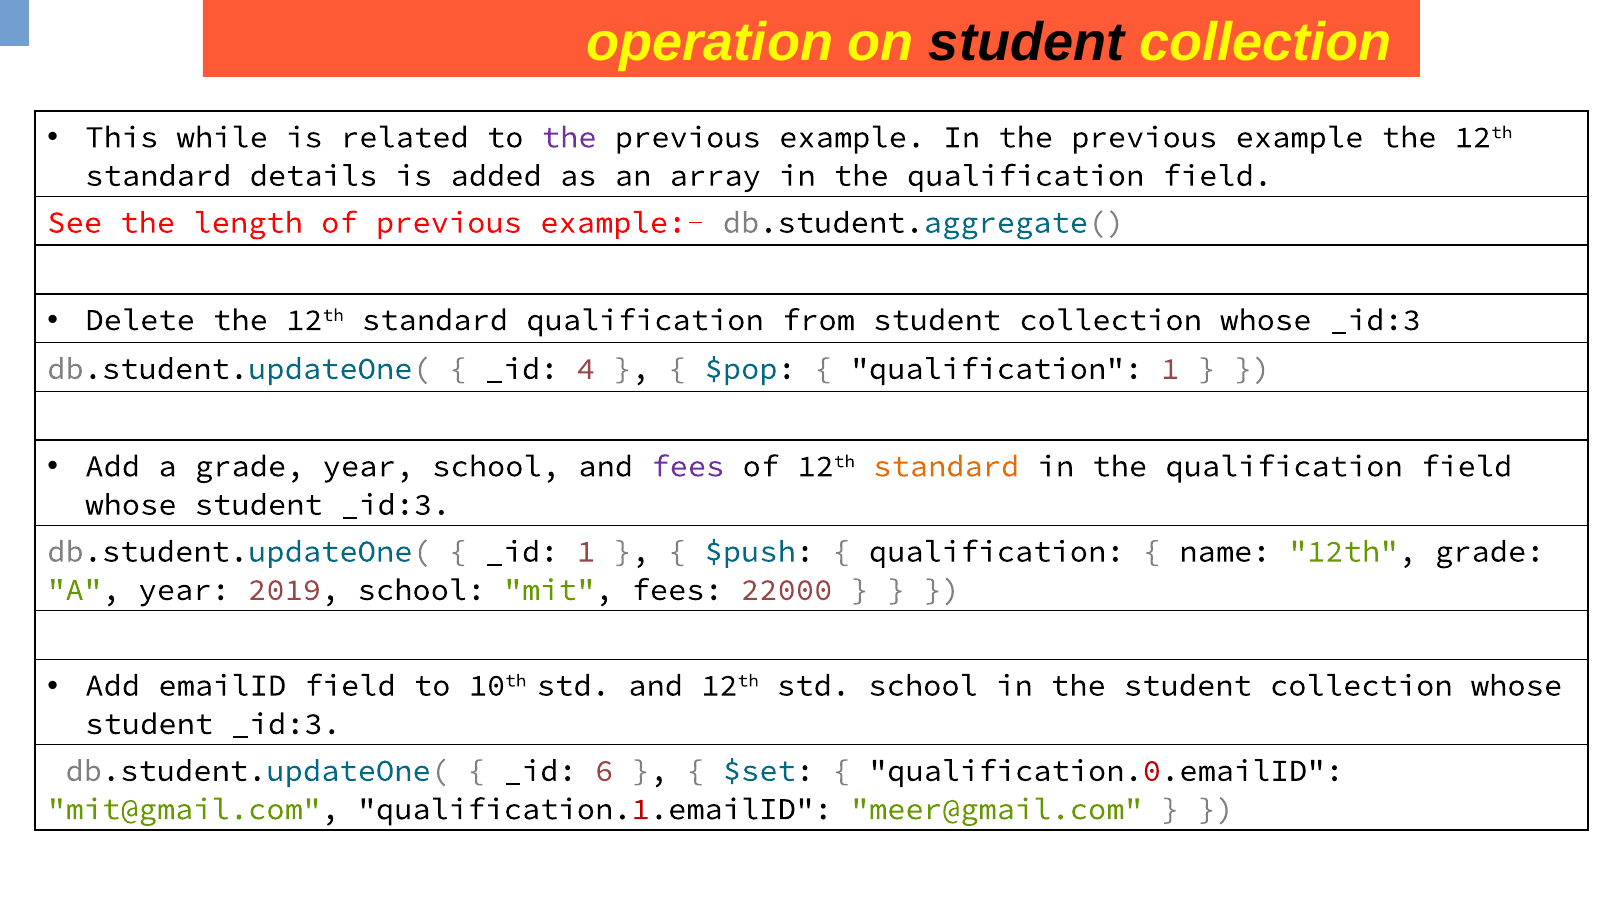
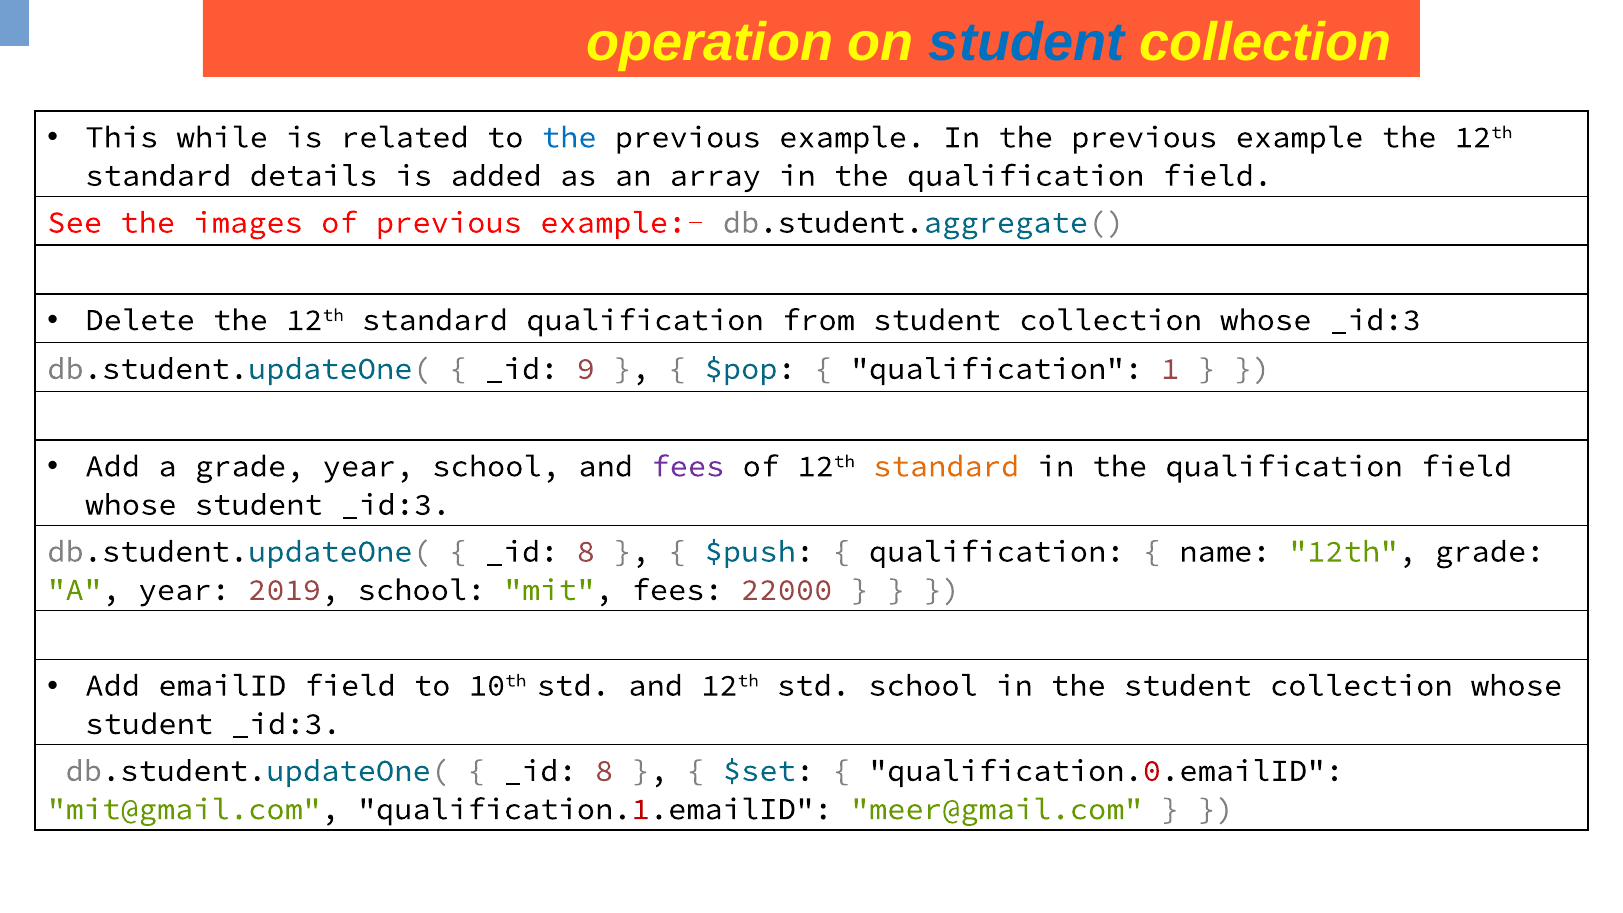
student at (1027, 42) colour: black -> blue
the at (569, 137) colour: purple -> blue
length: length -> images
4: 4 -> 9
1 at (586, 551): 1 -> 8
6 at (604, 771): 6 -> 8
